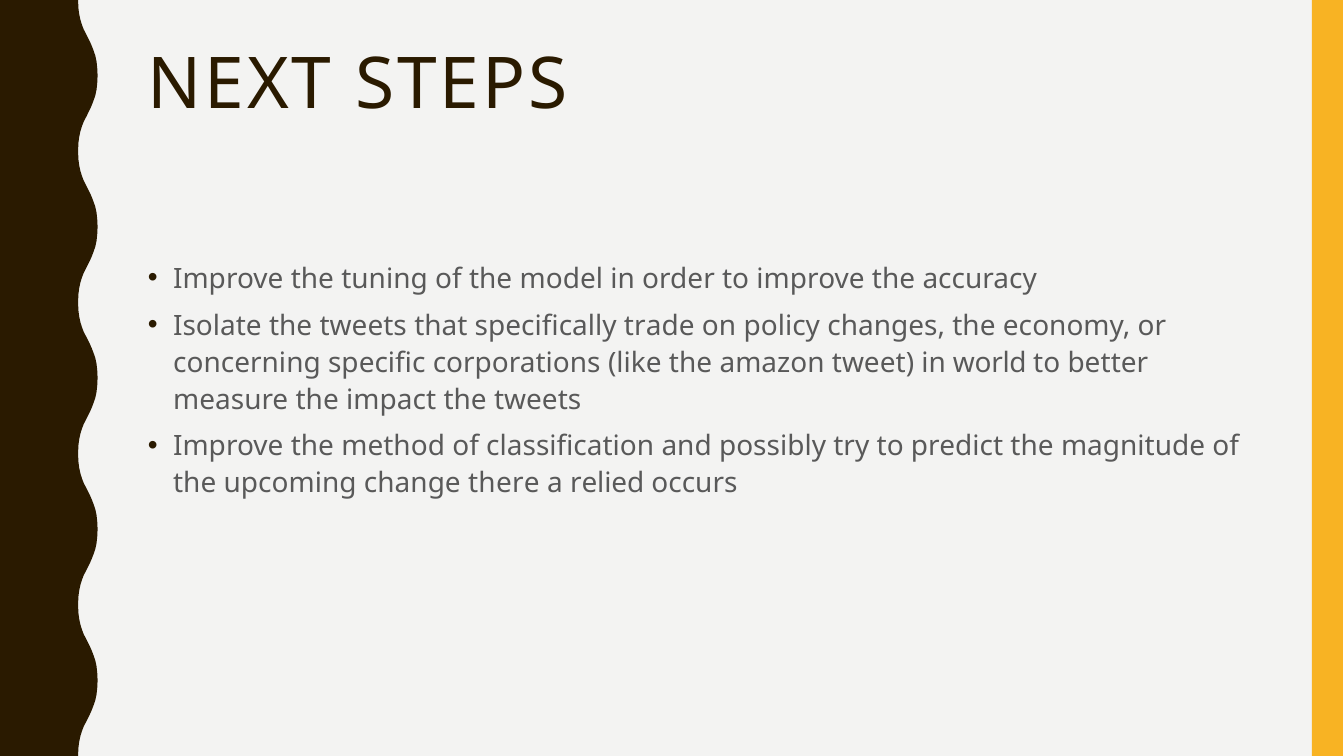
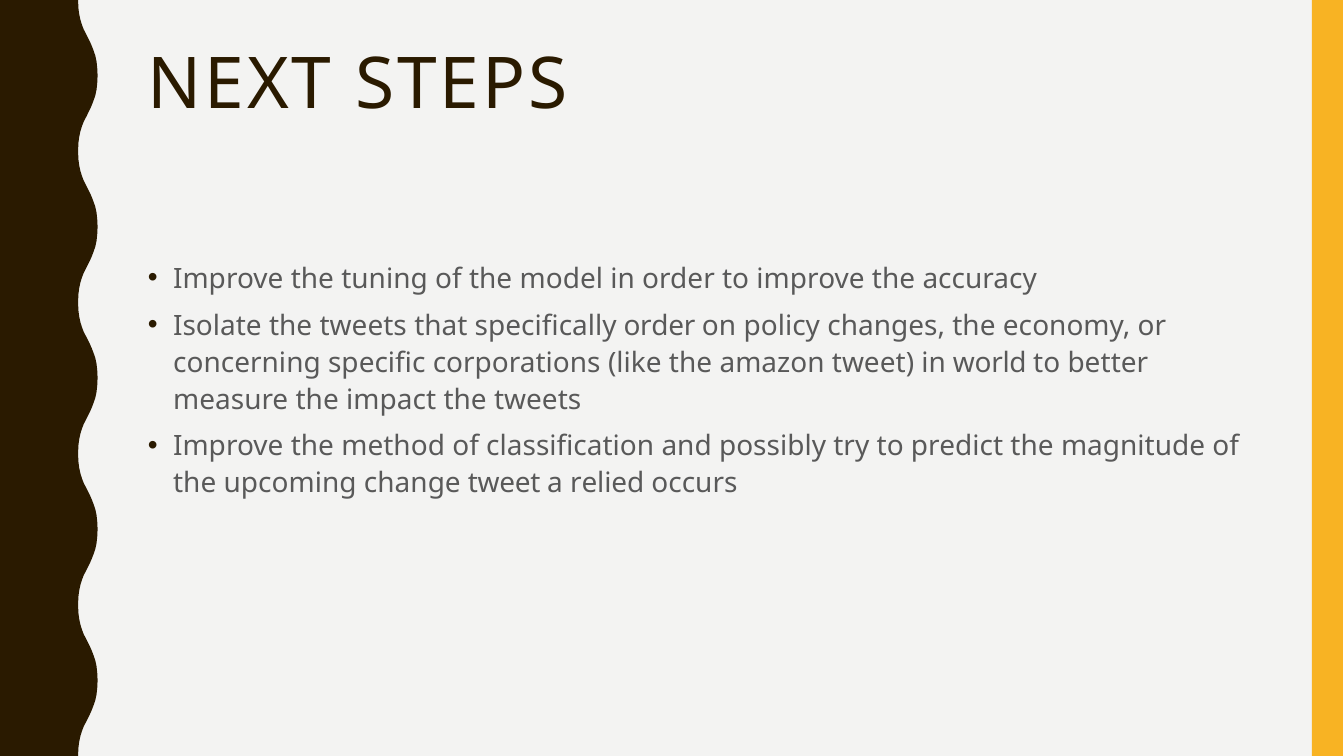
specifically trade: trade -> order
change there: there -> tweet
